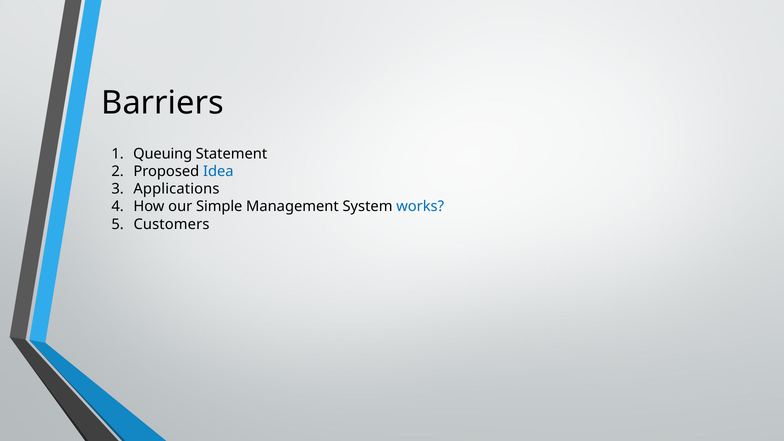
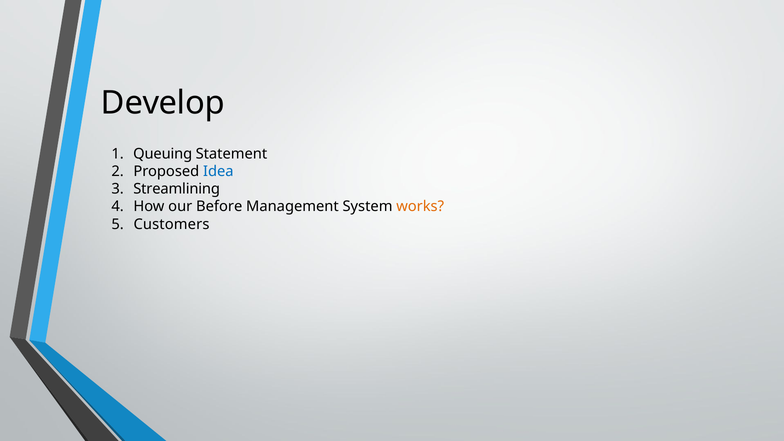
Barriers: Barriers -> Develop
Applications: Applications -> Streamlining
Simple: Simple -> Before
works colour: blue -> orange
